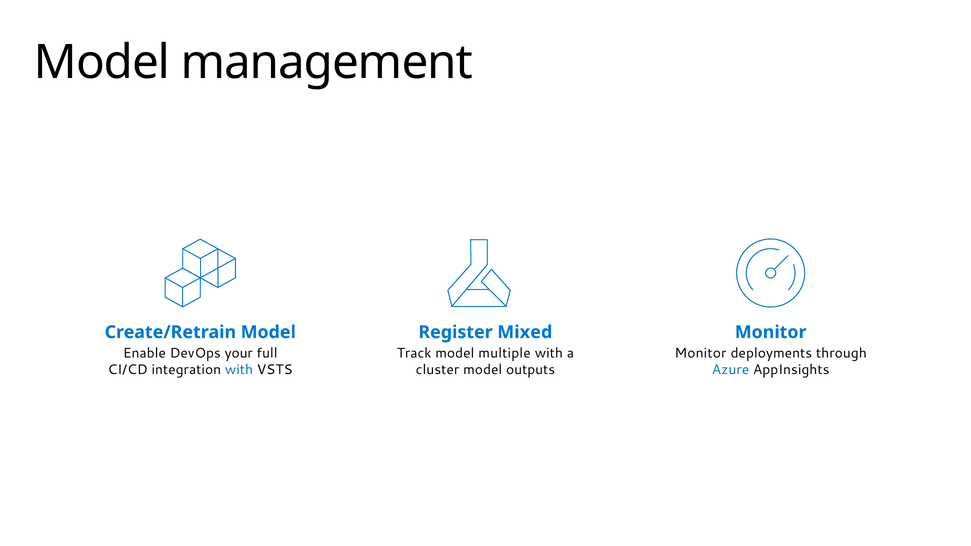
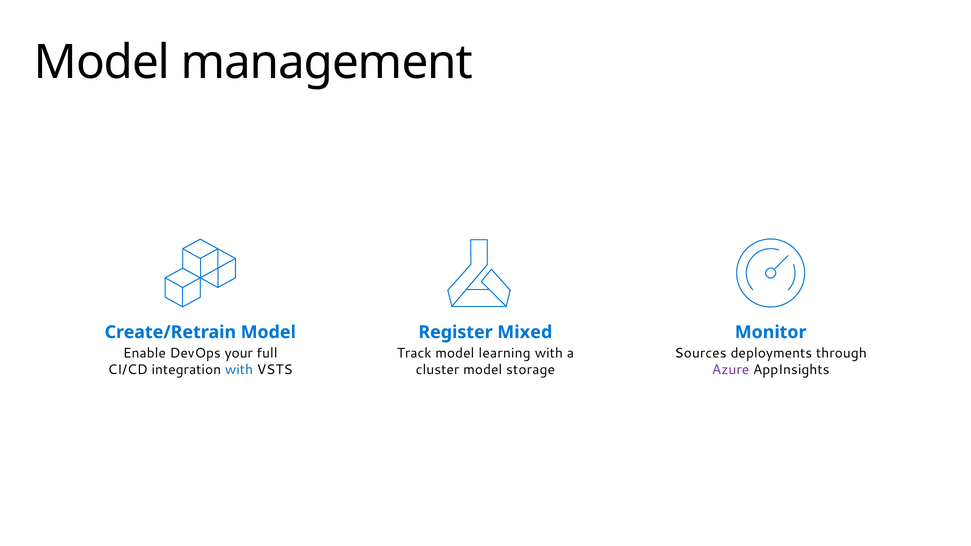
multiple: multiple -> learning
Monitor at (700, 353): Monitor -> Sources
outputs: outputs -> storage
Azure colour: blue -> purple
